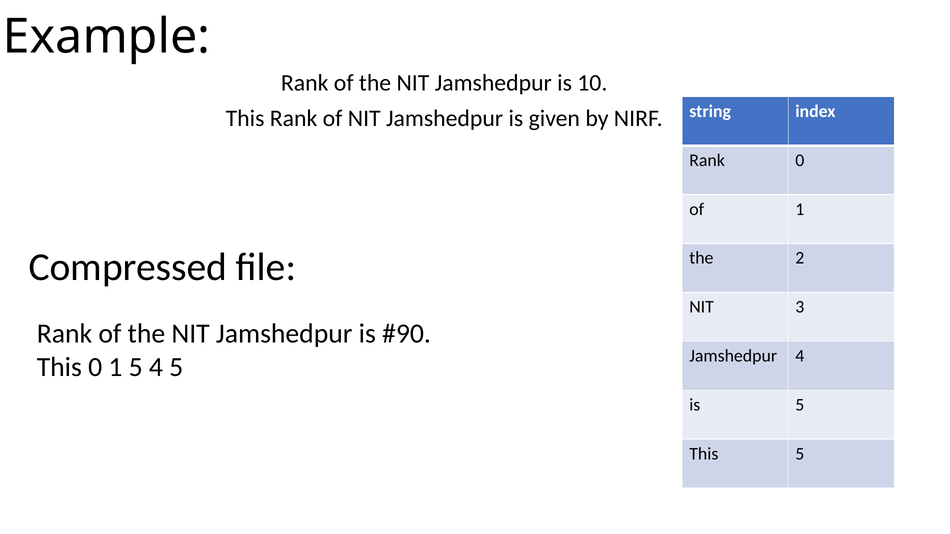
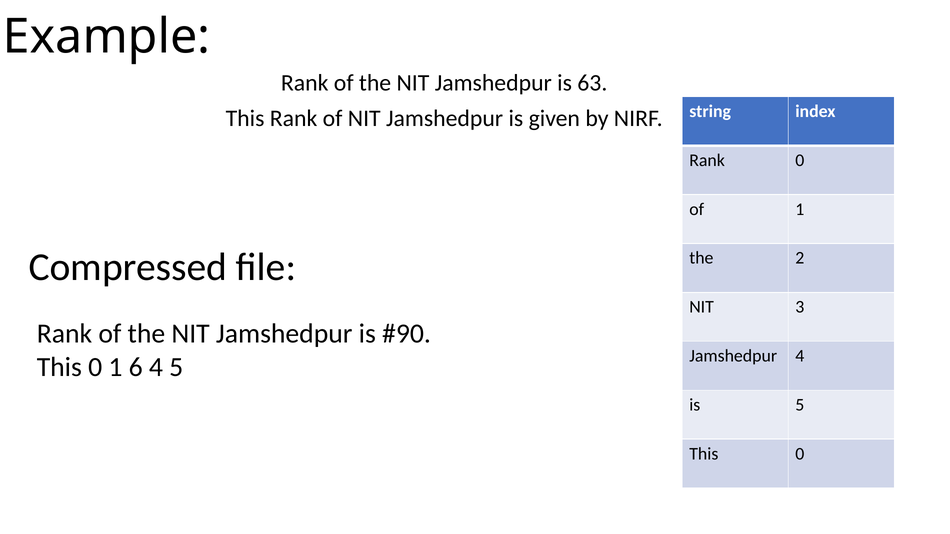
10: 10 -> 63
1 5: 5 -> 6
5 at (800, 454): 5 -> 0
